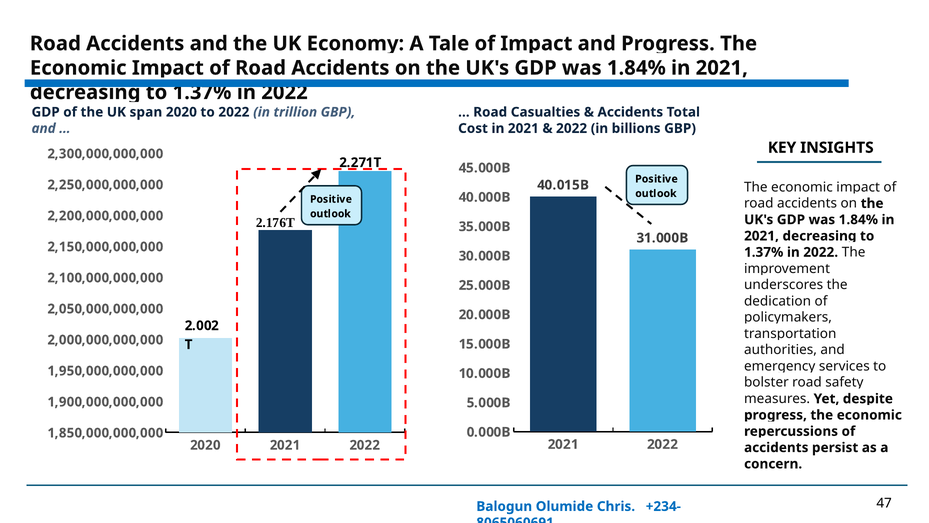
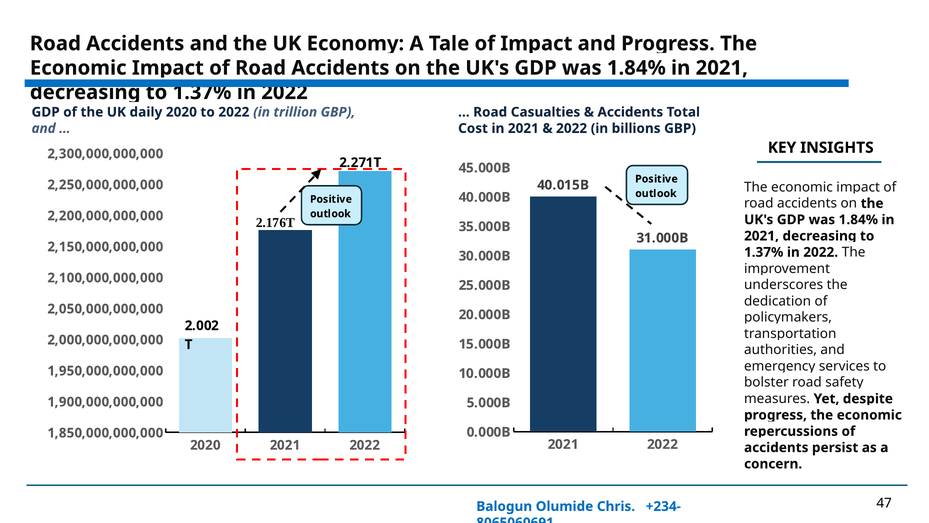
span: span -> daily
